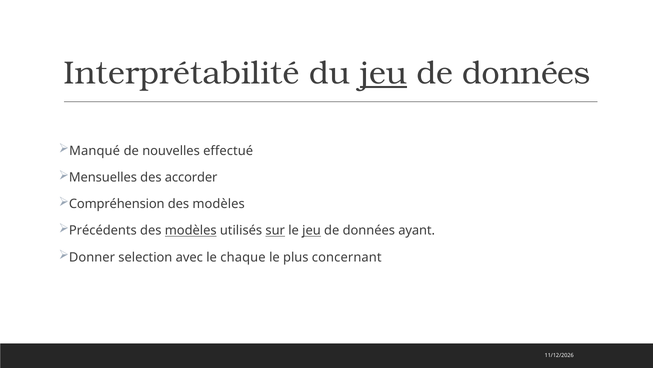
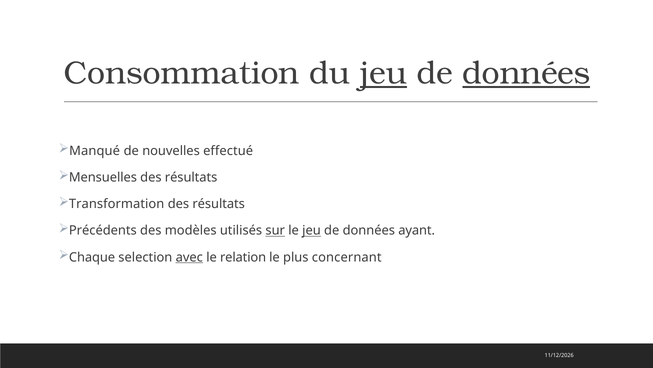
Interprétabilité: Interprétabilité -> Consommation
données at (526, 73) underline: none -> present
accorder at (191, 177): accorder -> résultats
Compréhension: Compréhension -> Transformation
modèles at (219, 204): modèles -> résultats
modèles at (191, 230) underline: present -> none
Donner: Donner -> Chaque
avec underline: none -> present
chaque: chaque -> relation
